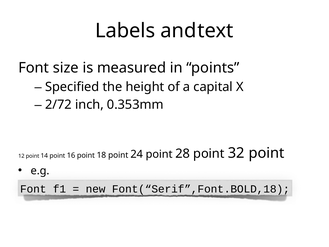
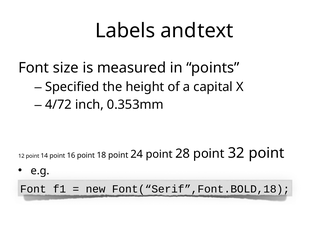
2/72: 2/72 -> 4/72
